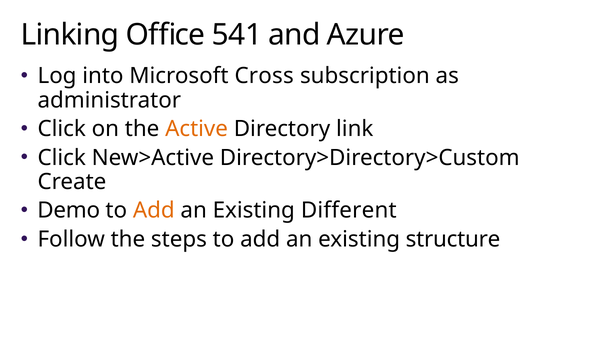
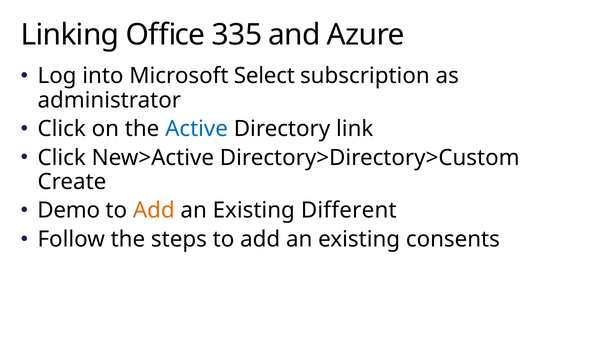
541: 541 -> 335
Cross: Cross -> Select
Active colour: orange -> blue
structure: structure -> consents
